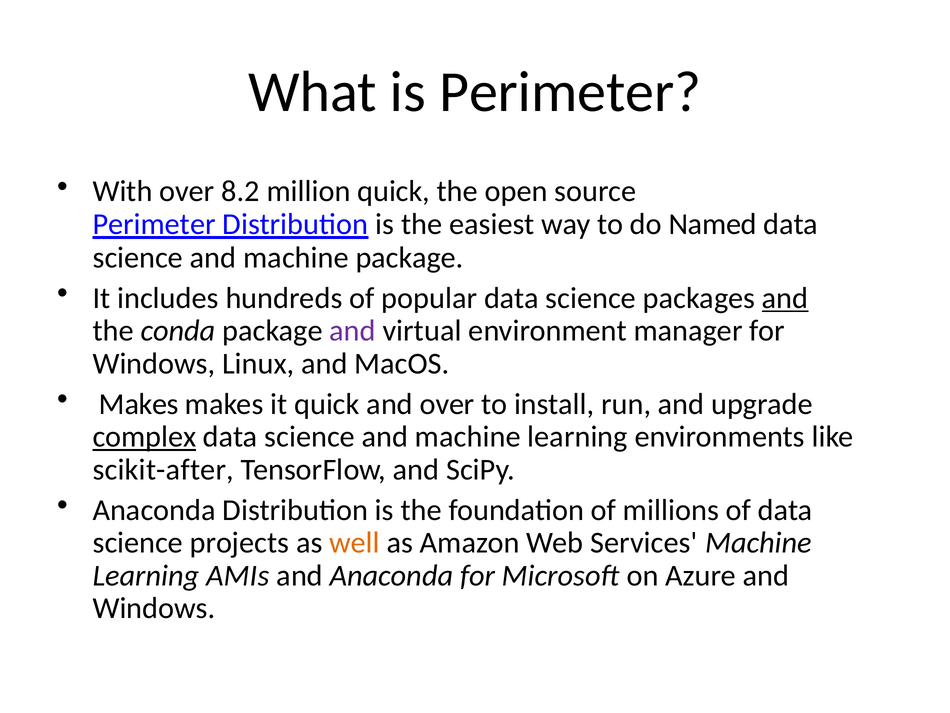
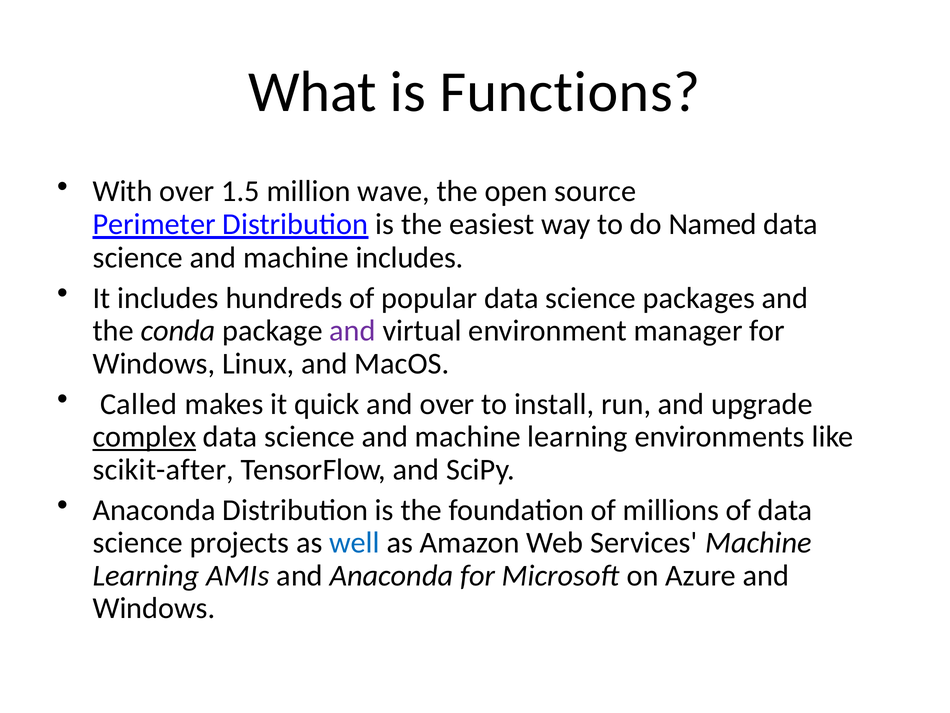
is Perimeter: Perimeter -> Functions
8.2: 8.2 -> 1.5
million quick: quick -> wave
machine package: package -> includes
and at (785, 298) underline: present -> none
Makes at (139, 404): Makes -> Called
well colour: orange -> blue
